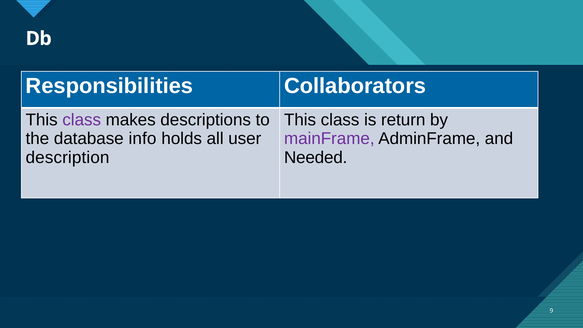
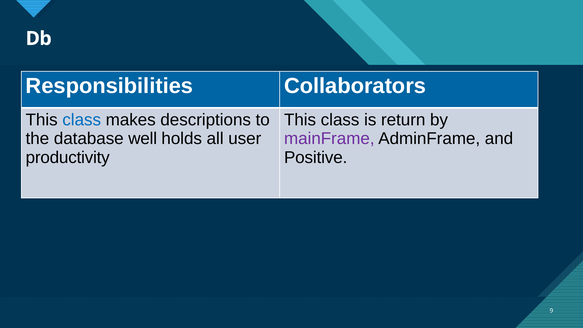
class at (82, 120) colour: purple -> blue
info: info -> well
description: description -> productivity
Needed: Needed -> Positive
